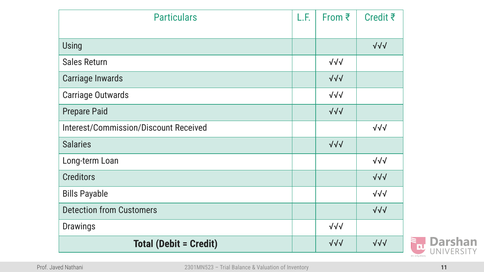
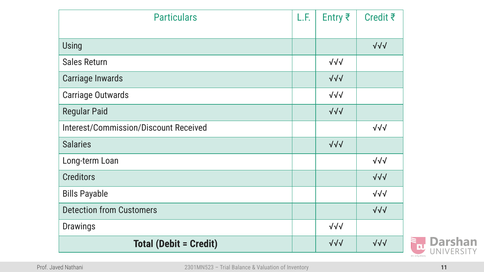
L.F From: From -> Entry
Prepare: Prepare -> Regular
